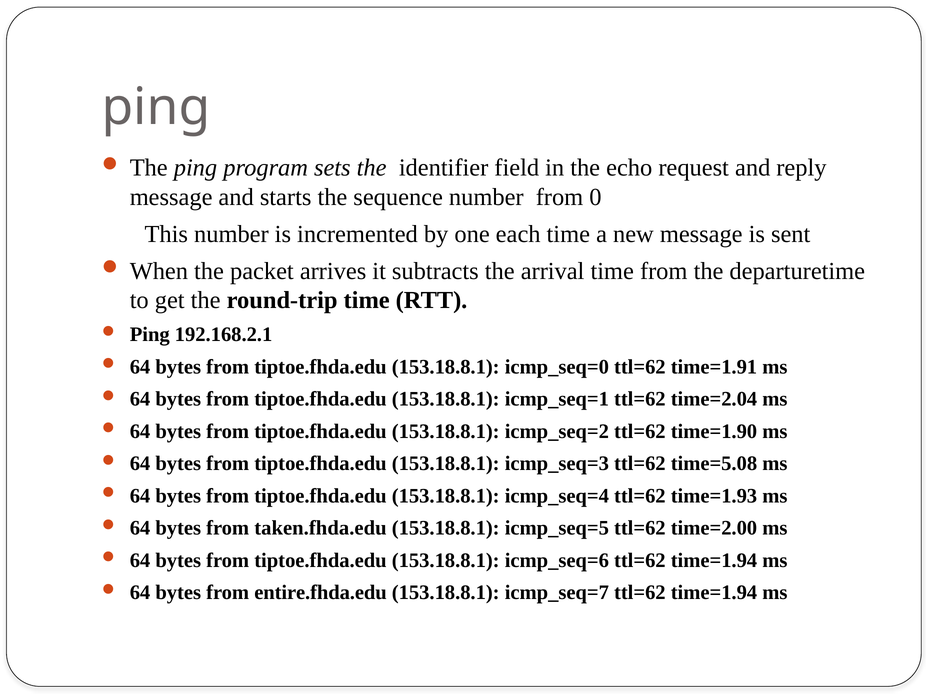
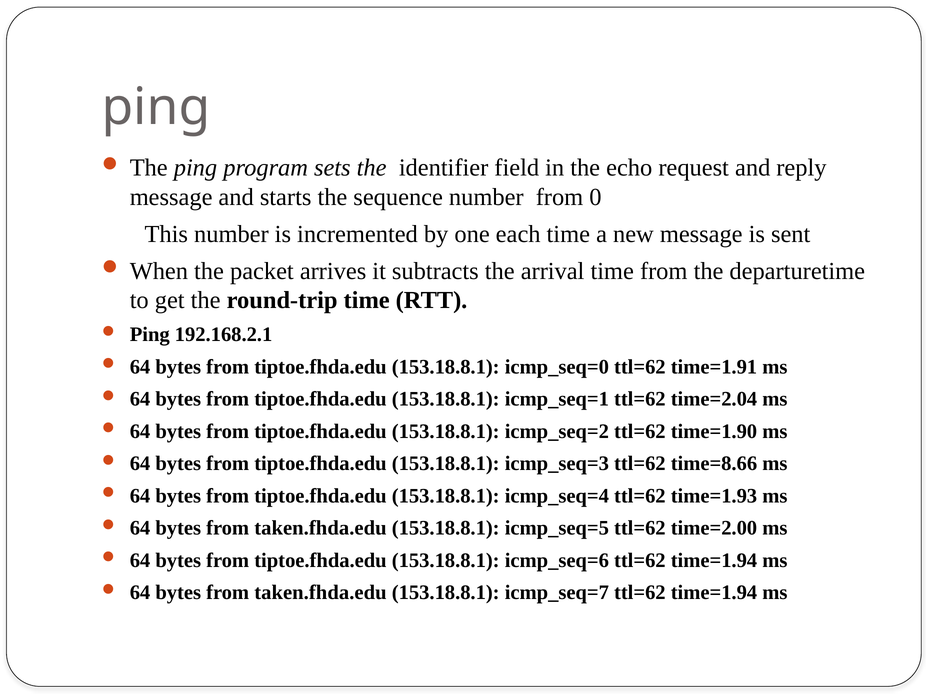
time=5.08: time=5.08 -> time=8.66
entire.fhda.edu at (321, 592): entire.fhda.edu -> taken.fhda.edu
